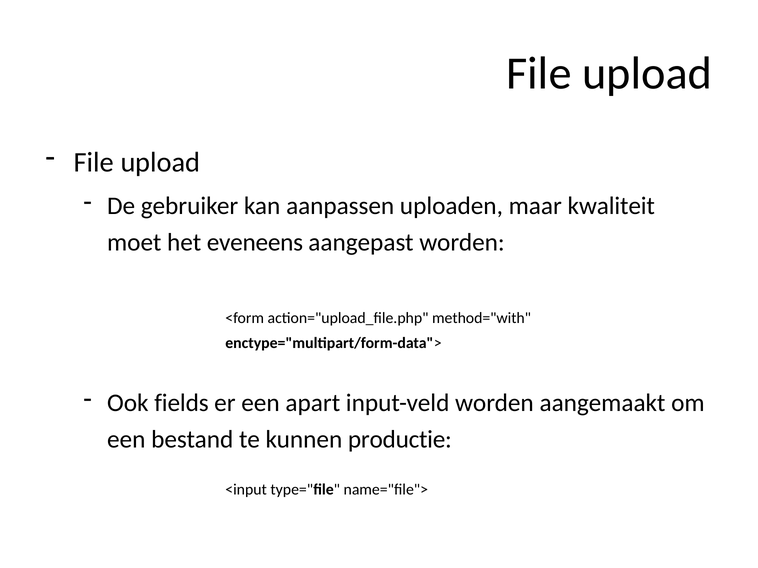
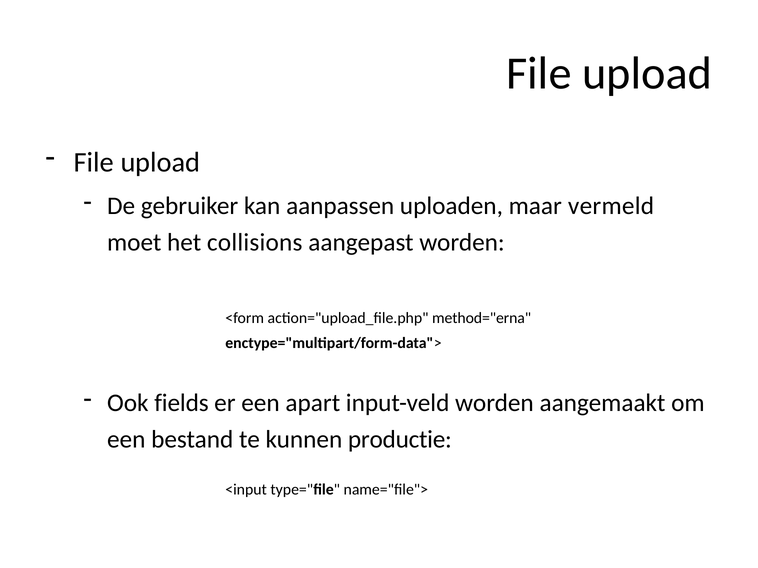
kwaliteit: kwaliteit -> vermeld
eveneens: eveneens -> collisions
method="with: method="with -> method="erna
